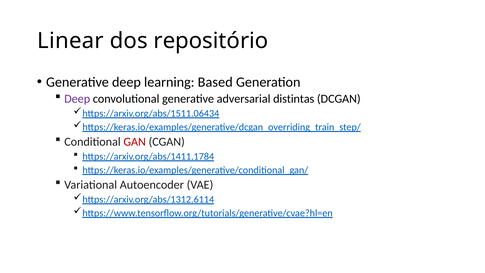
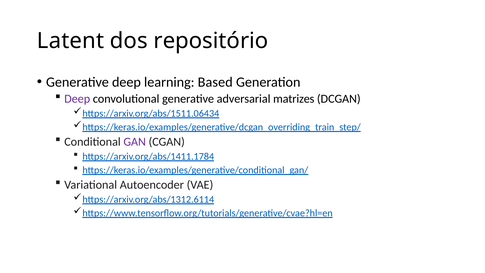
Linear: Linear -> Latent
distintas: distintas -> matrizes
GAN colour: red -> purple
